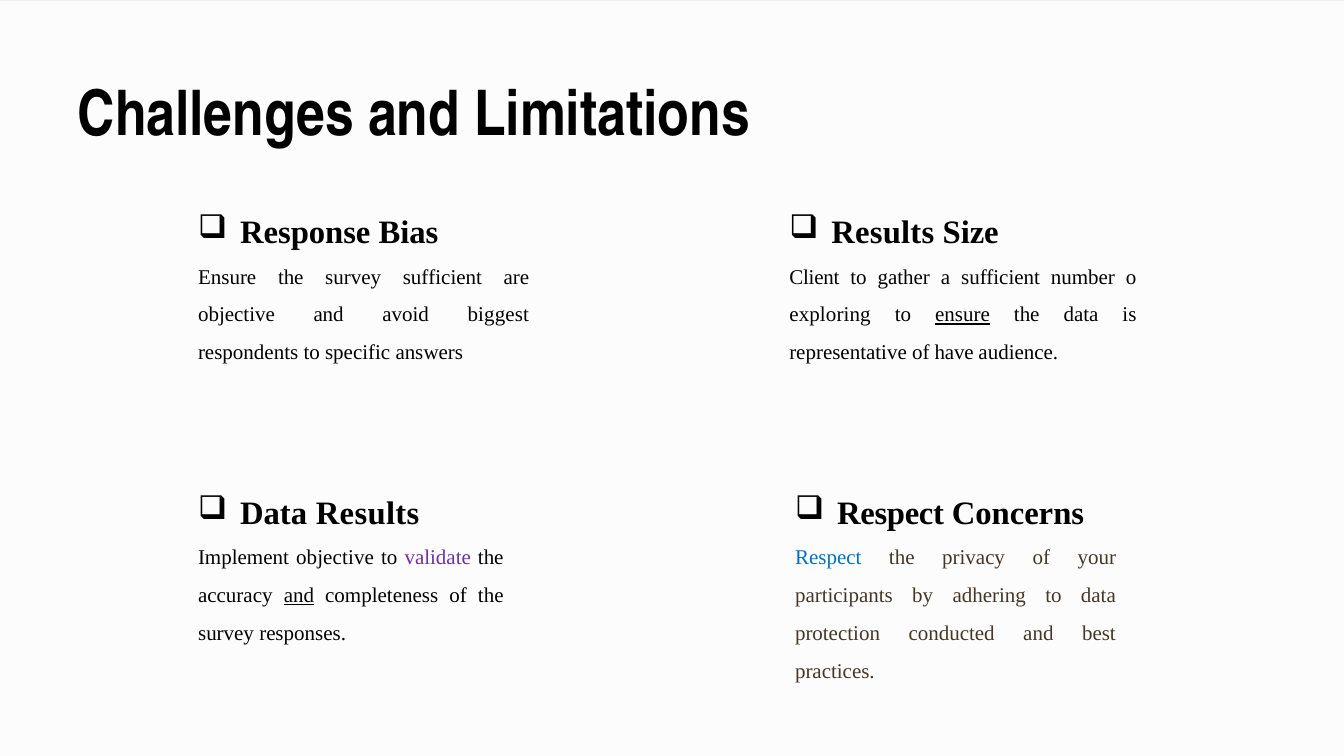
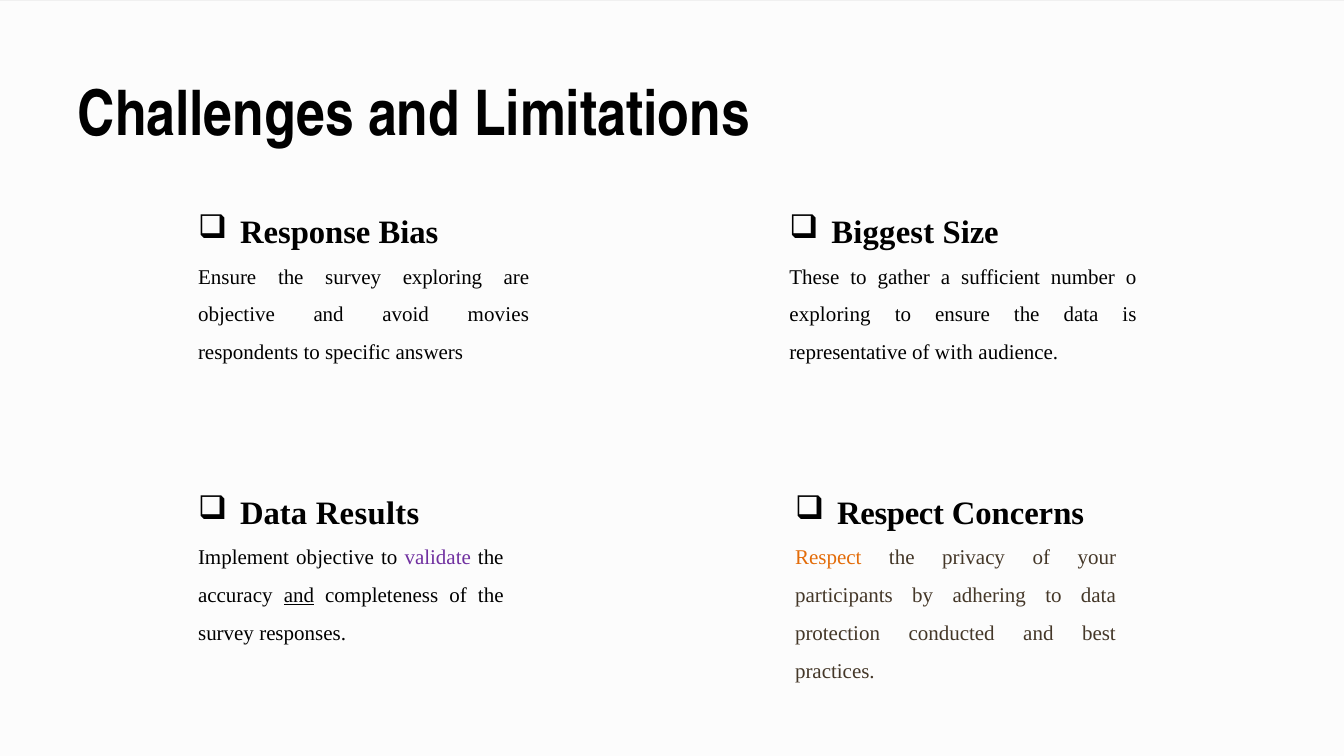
Results at (883, 233): Results -> Biggest
survey sufficient: sufficient -> exploring
Client: Client -> These
biggest: biggest -> movies
ensure at (963, 315) underline: present -> none
have: have -> with
Respect at (828, 558) colour: blue -> orange
